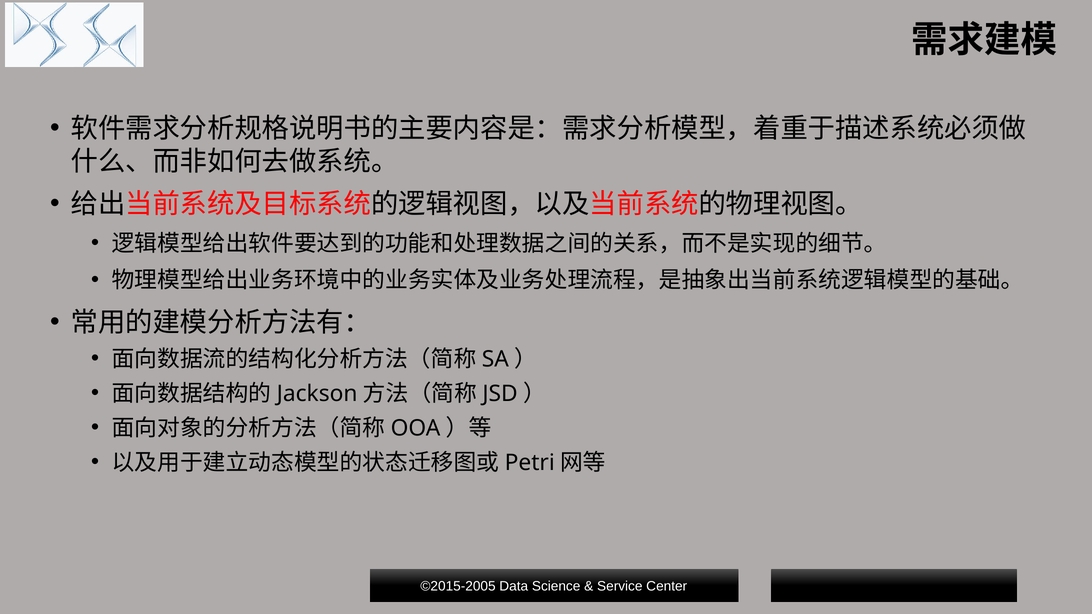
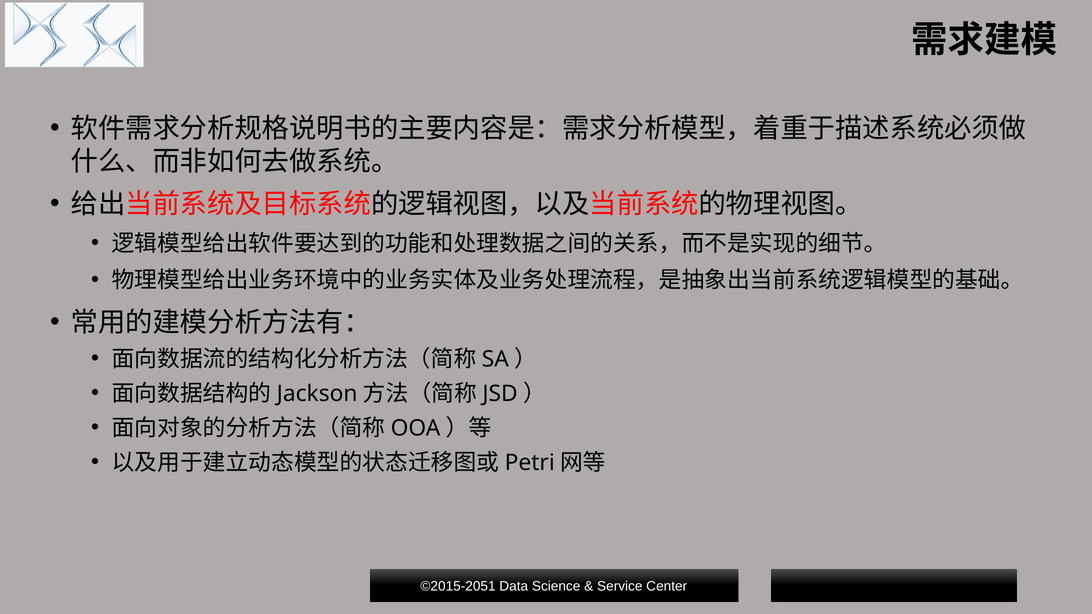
©2015-2005: ©2015-2005 -> ©2015-2051
